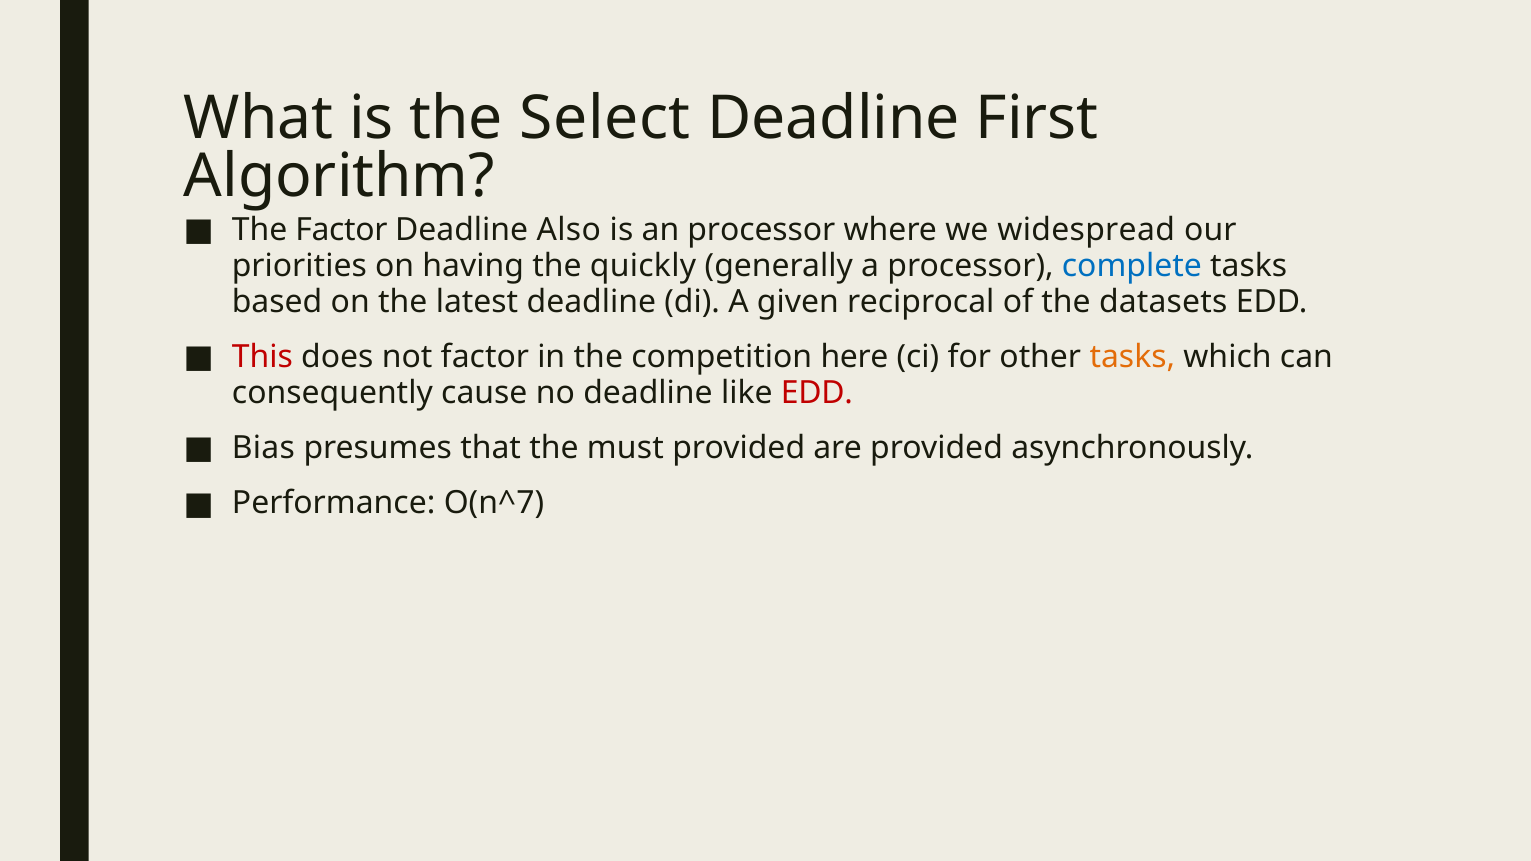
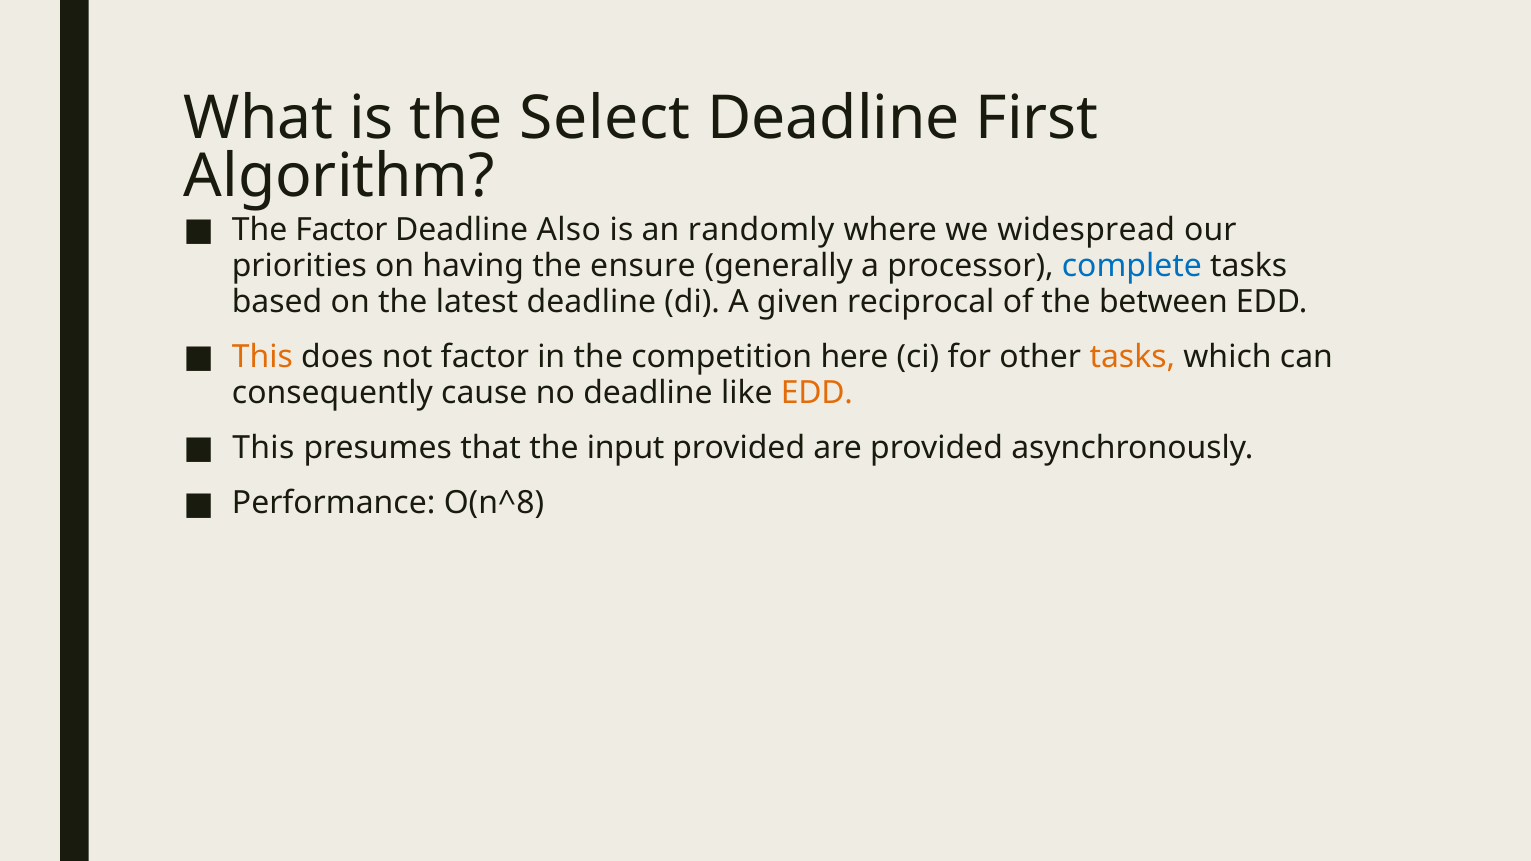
an processor: processor -> randomly
quickly: quickly -> ensure
datasets: datasets -> between
This at (262, 357) colour: red -> orange
EDD at (817, 393) colour: red -> orange
Bias at (263, 448): Bias -> This
must: must -> input
O(n^7: O(n^7 -> O(n^8
